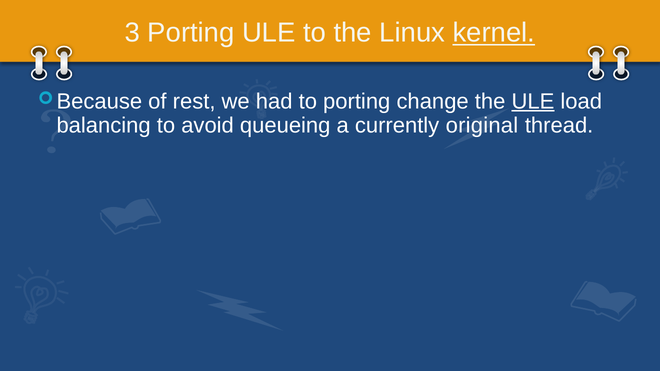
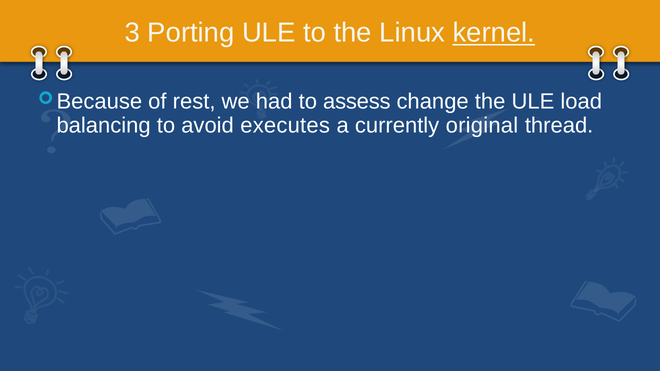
to porting: porting -> assess
ULE at (533, 102) underline: present -> none
queueing: queueing -> executes
